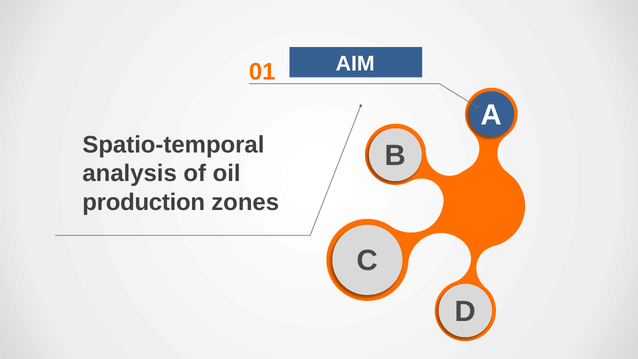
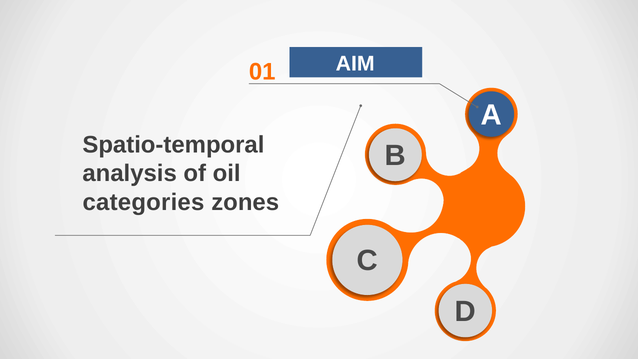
production: production -> categories
